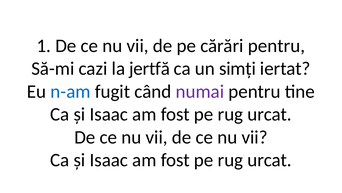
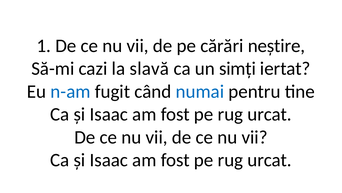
cărări pentru: pentru -> neștire
jertfă: jertfă -> slavă
numai colour: purple -> blue
